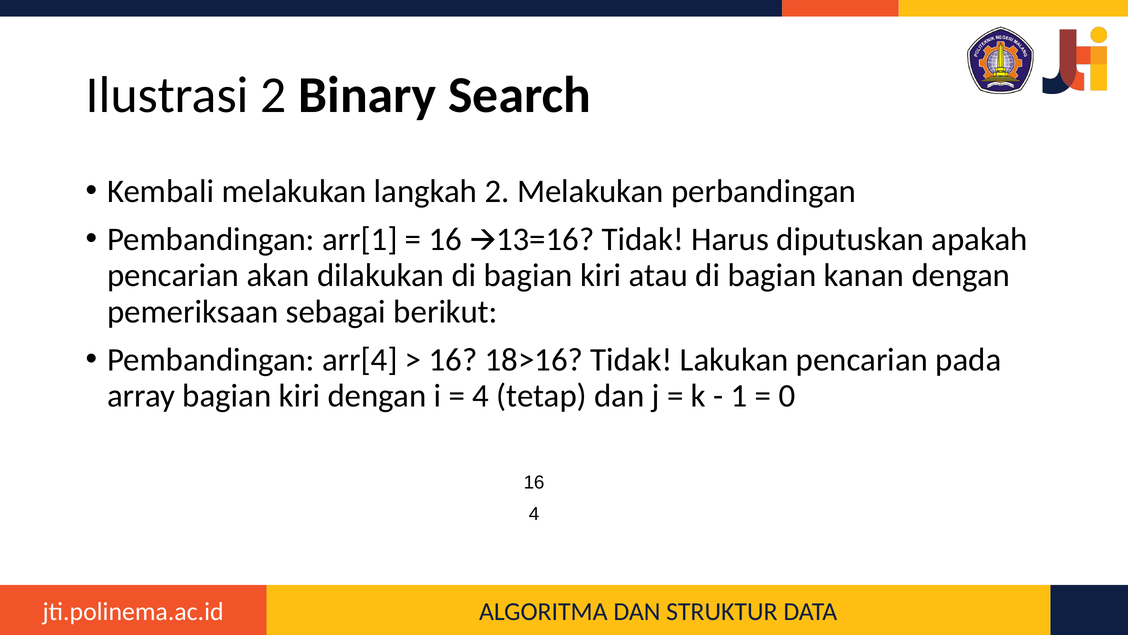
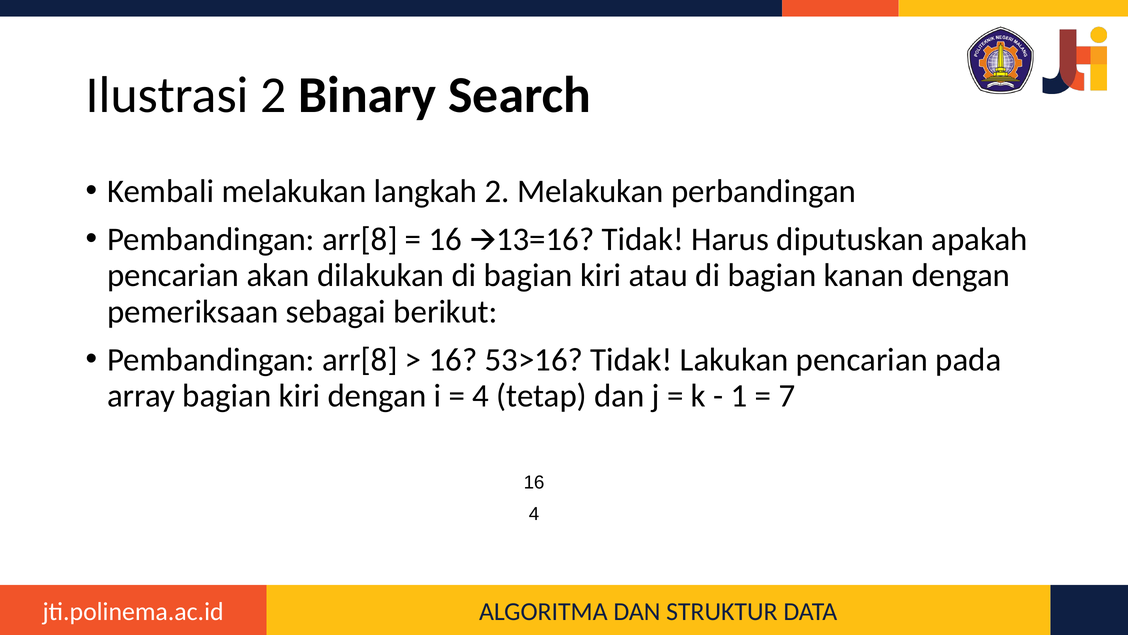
arr[1 at (360, 239): arr[1 -> arr[8
arr[4 at (360, 359): arr[4 -> arr[8
18>16: 18>16 -> 53>16
0: 0 -> 7
